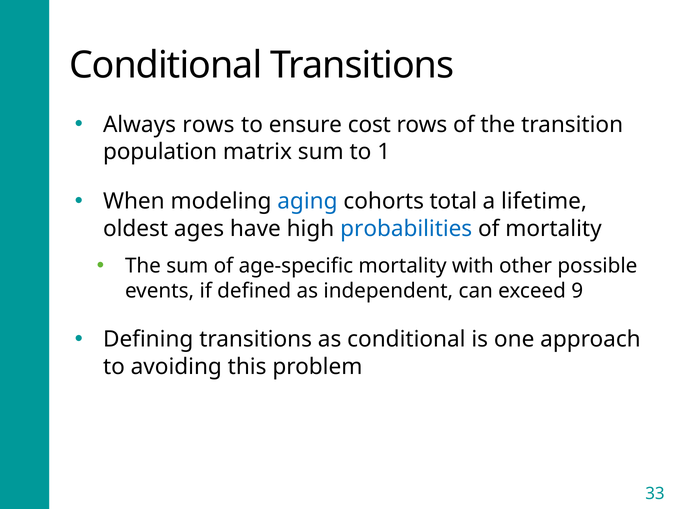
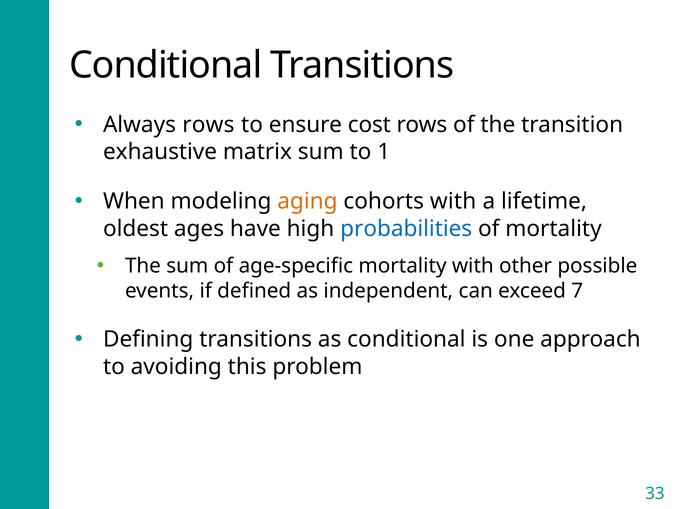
population: population -> exhaustive
aging colour: blue -> orange
cohorts total: total -> with
9: 9 -> 7
